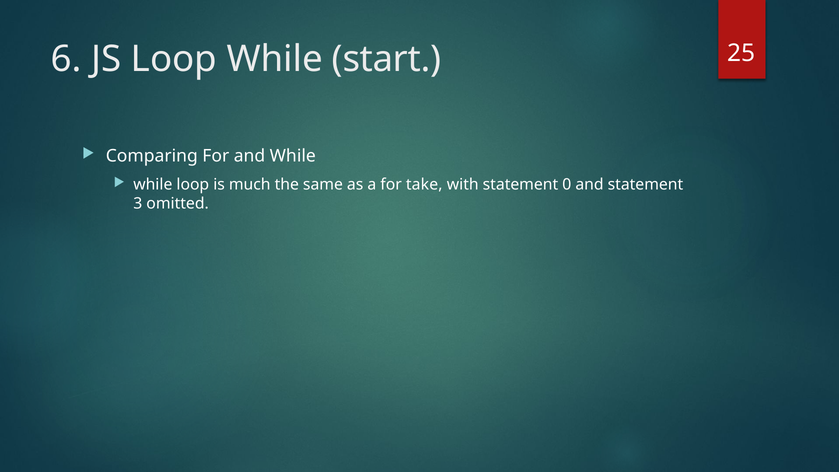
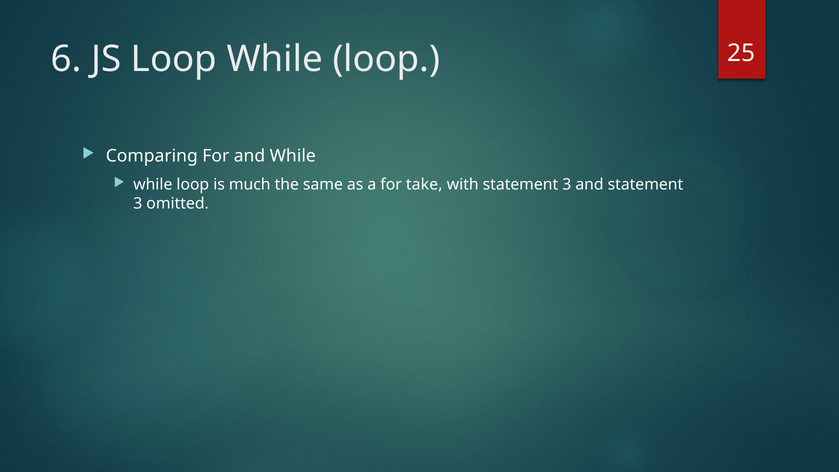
Loop While start: start -> loop
with statement 0: 0 -> 3
